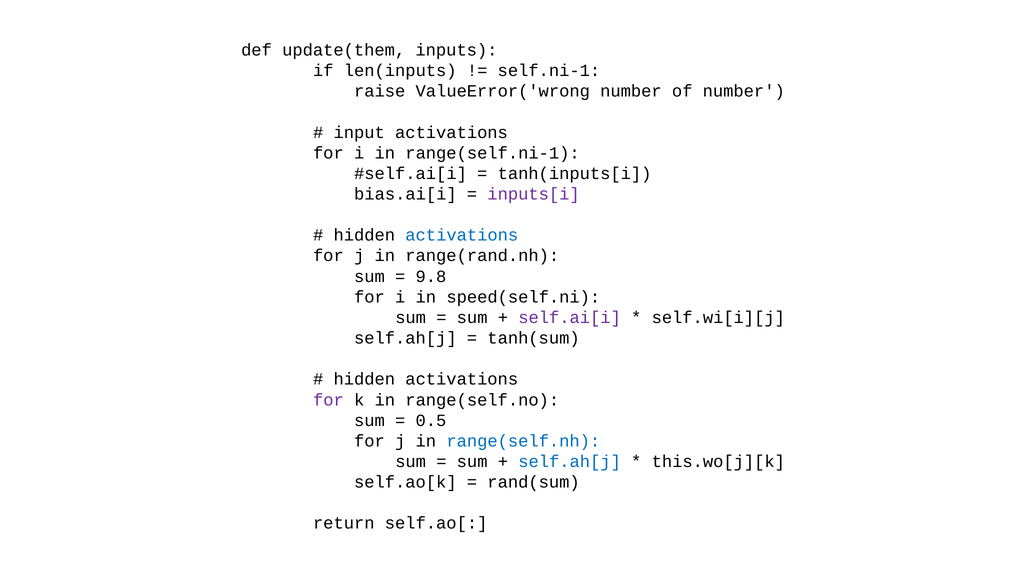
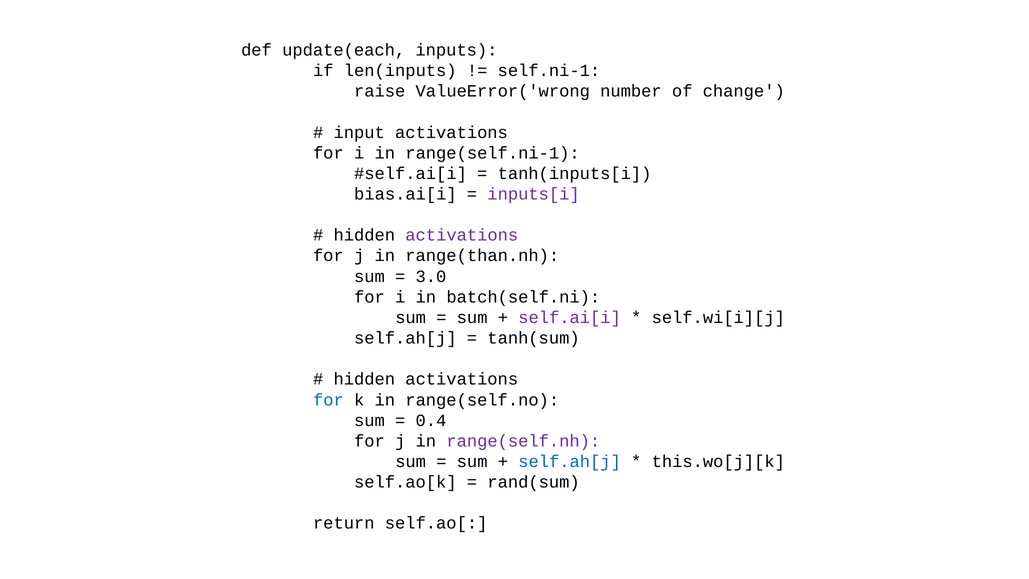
update(them: update(them -> update(each
of number: number -> change
activations at (462, 235) colour: blue -> purple
range(rand.nh: range(rand.nh -> range(than.nh
9.8: 9.8 -> 3.0
speed(self.ni: speed(self.ni -> batch(self.ni
for at (328, 400) colour: purple -> blue
0.5: 0.5 -> 0.4
range(self.nh colour: blue -> purple
